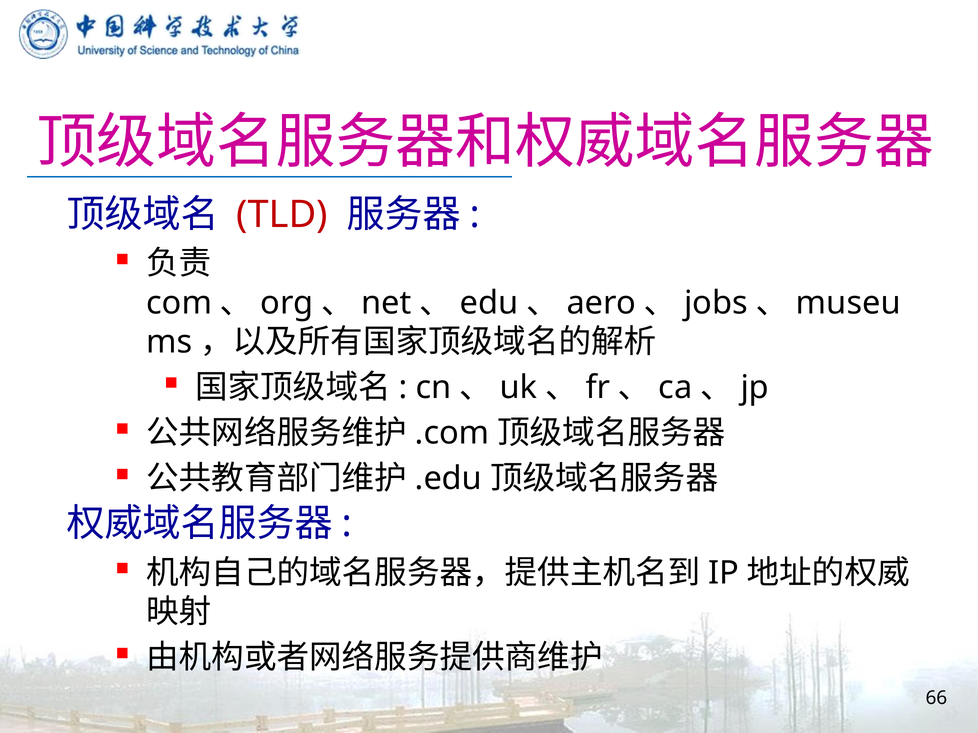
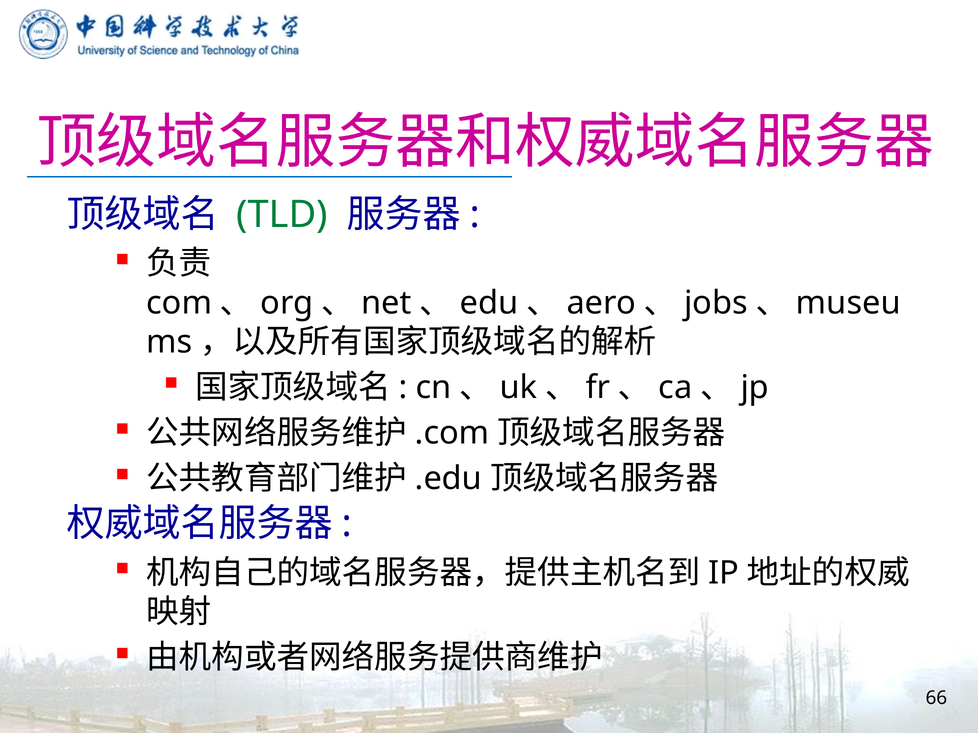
TLD colour: red -> green
